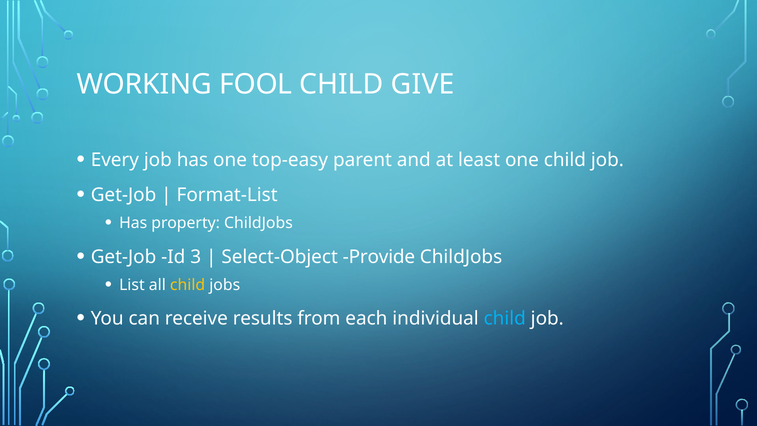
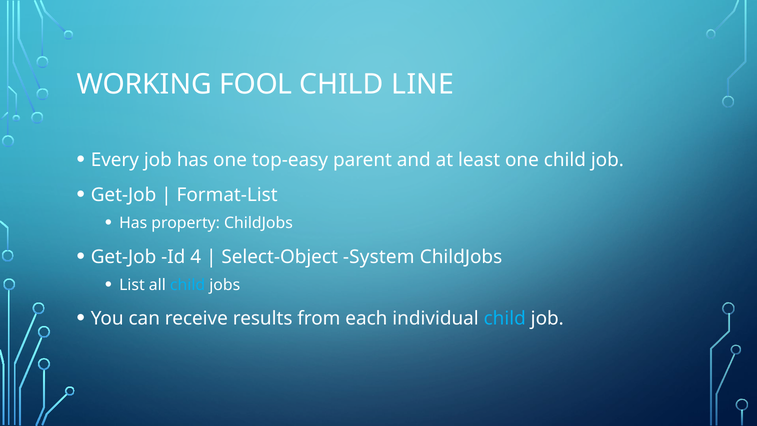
GIVE: GIVE -> LINE
3: 3 -> 4
Provide: Provide -> System
child at (188, 285) colour: yellow -> light blue
